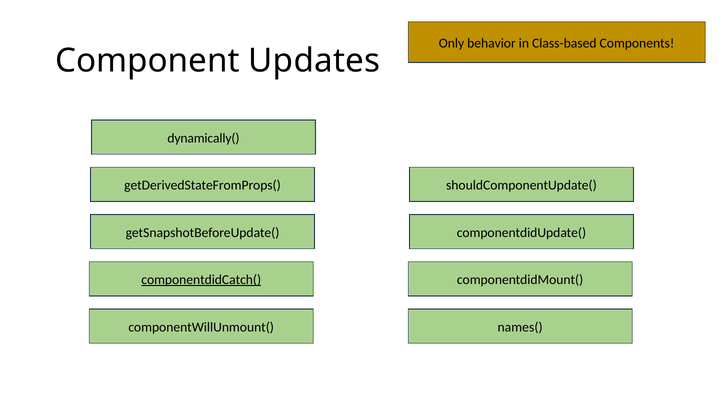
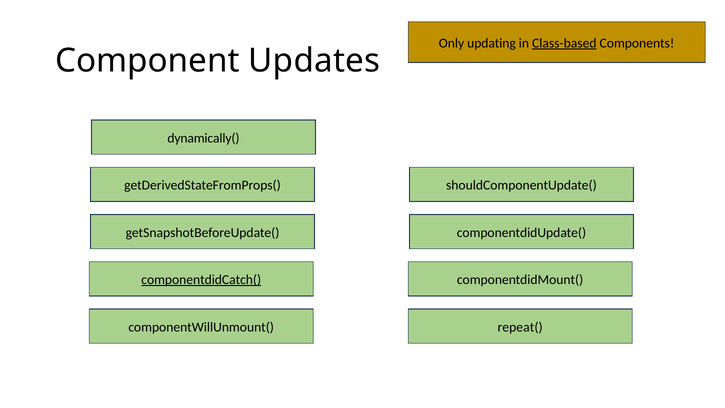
behavior: behavior -> updating
Class-based underline: none -> present
names(: names( -> repeat(
